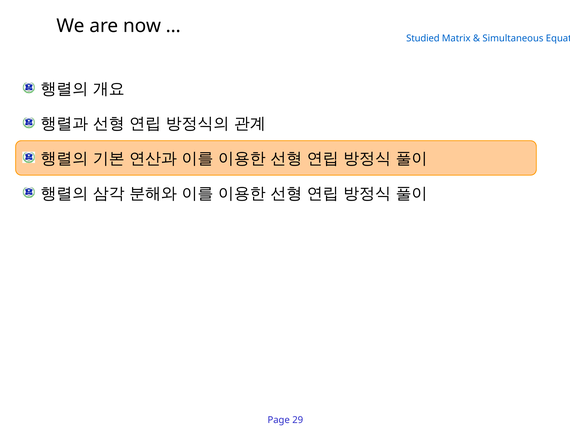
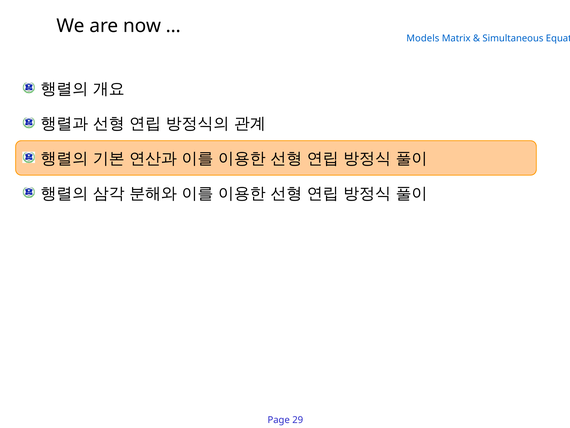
Studied: Studied -> Models
